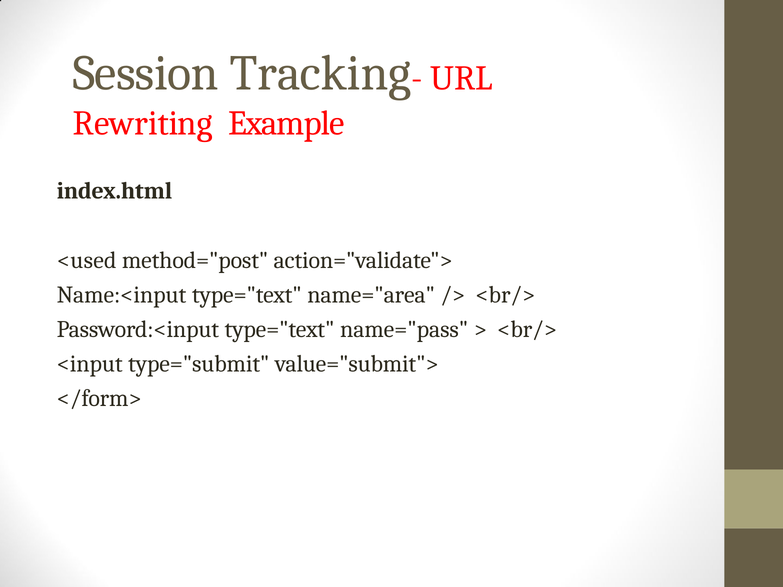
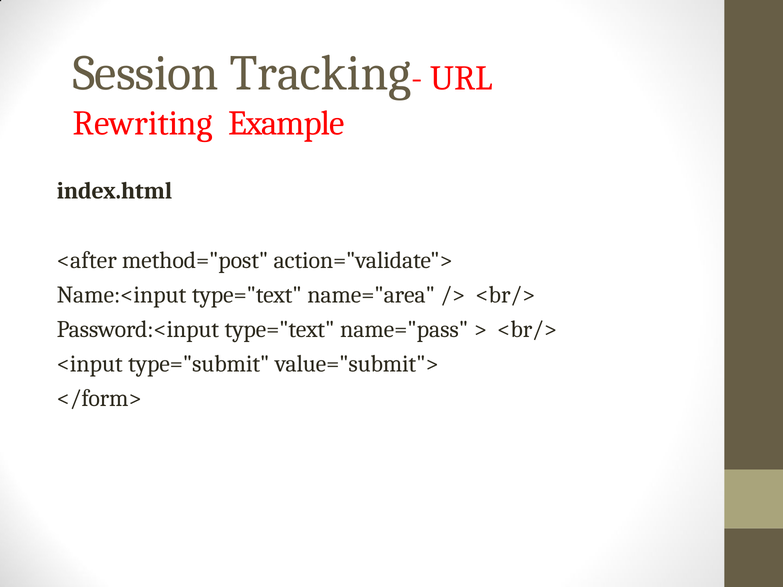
<used: <used -> <after
